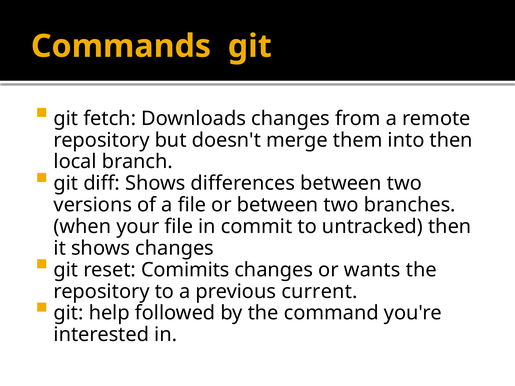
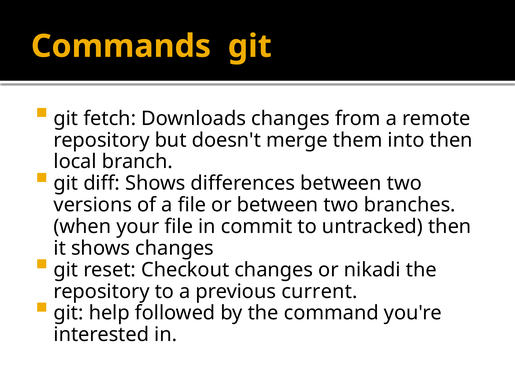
Comimits: Comimits -> Checkout
wants: wants -> nikadi
